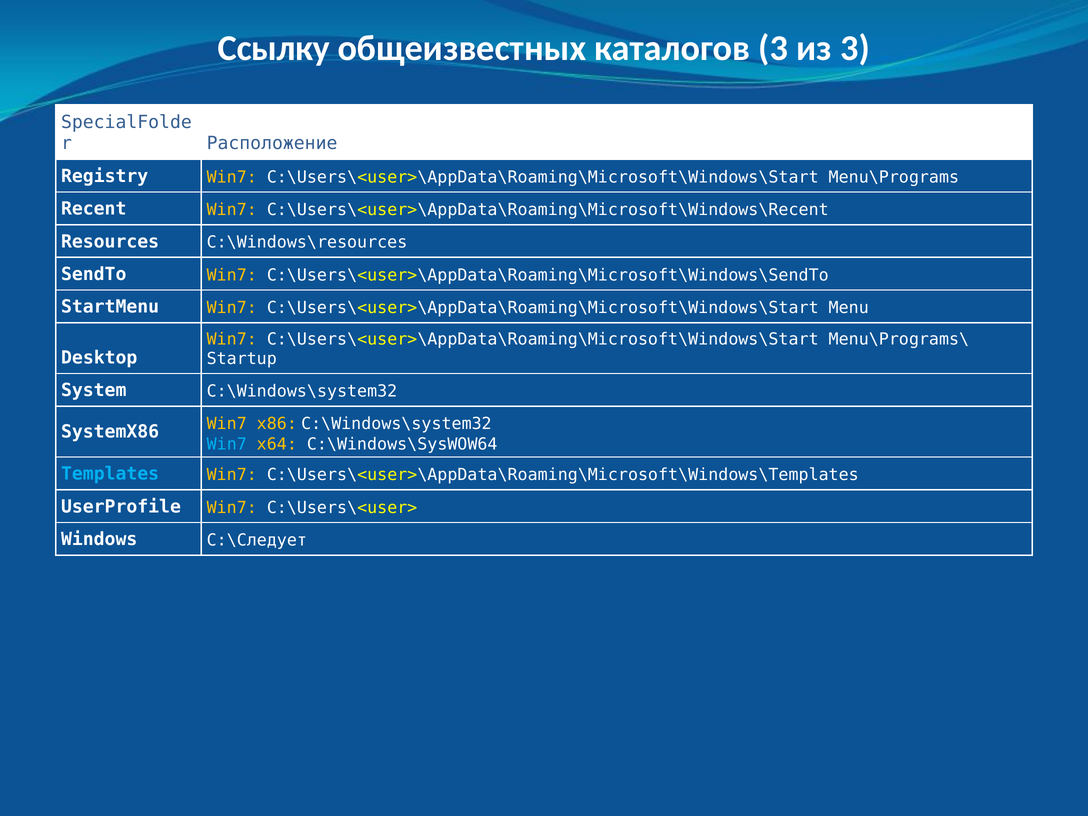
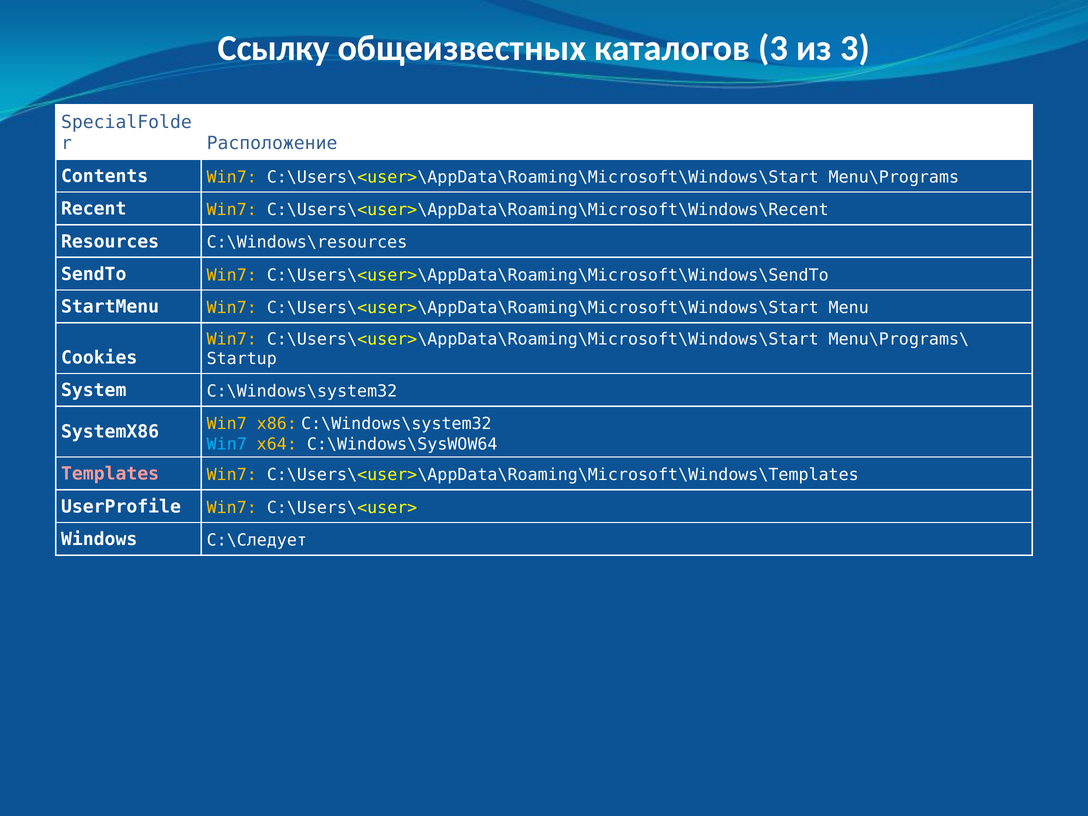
Registry: Registry -> Contents
Desktop: Desktop -> Cookies
Templates colour: light blue -> pink
